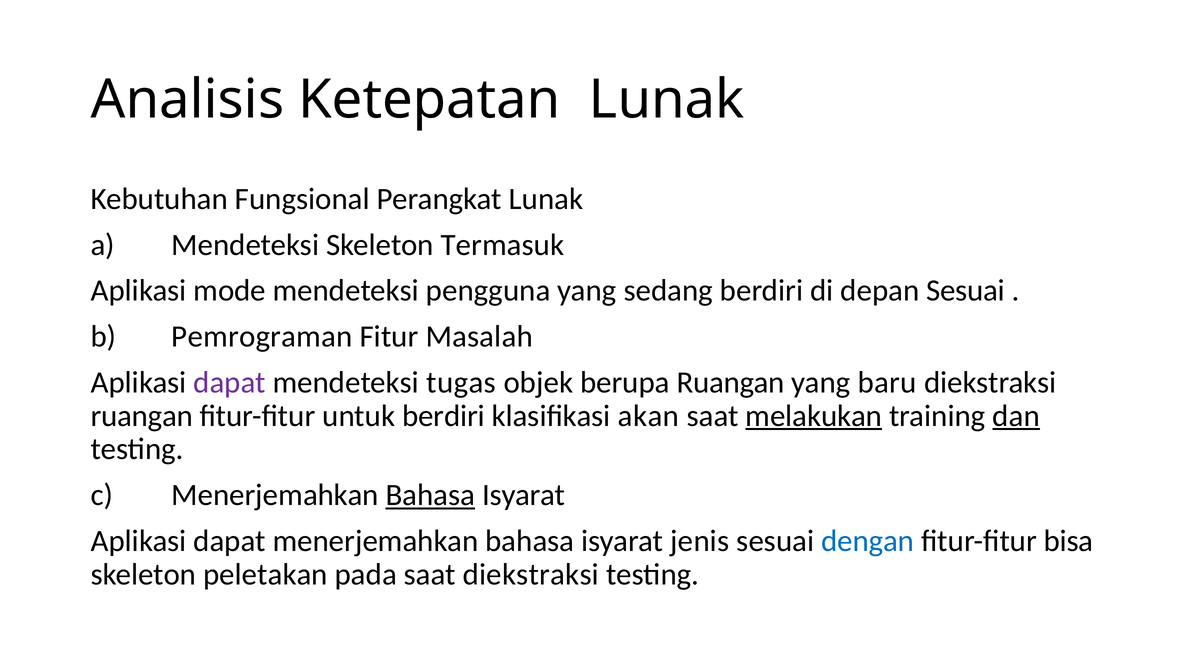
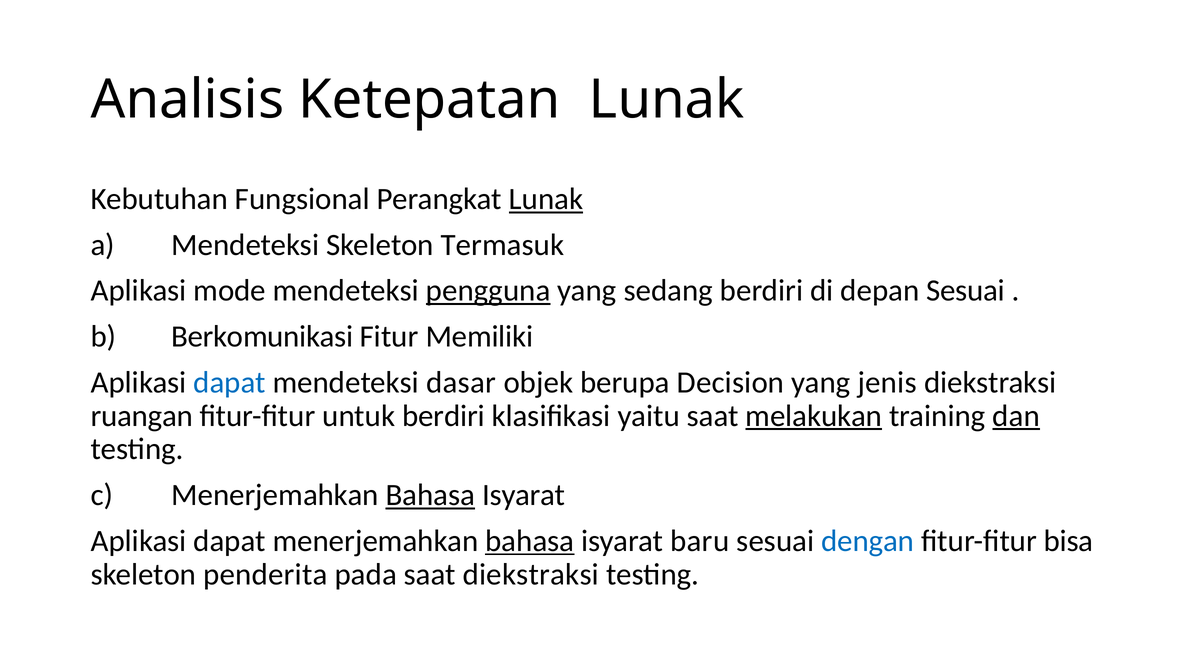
Lunak at (546, 199) underline: none -> present
pengguna underline: none -> present
Pemrograman: Pemrograman -> Berkomunikasi
Masalah: Masalah -> Memiliki
dapat at (230, 383) colour: purple -> blue
tugas: tugas -> dasar
berupa Ruangan: Ruangan -> Decision
baru: baru -> jenis
akan: akan -> yaitu
bahasa at (530, 541) underline: none -> present
jenis: jenis -> baru
peletakan: peletakan -> penderita
